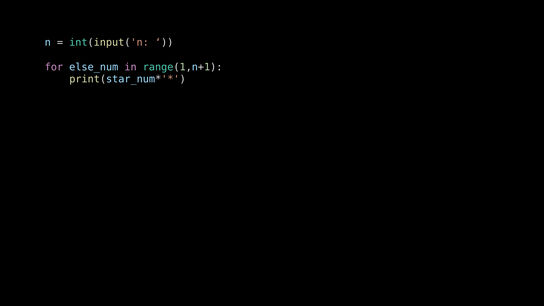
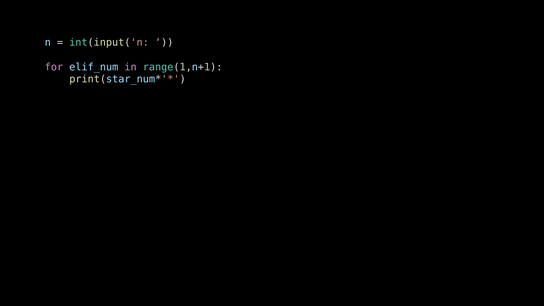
else_num: else_num -> elif_num
